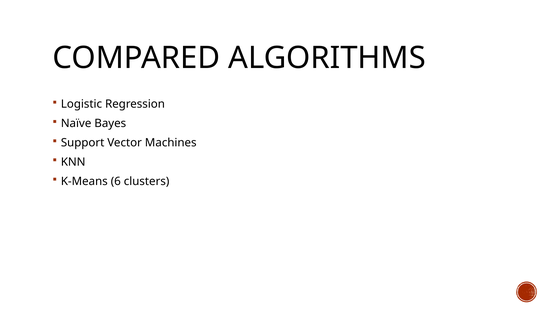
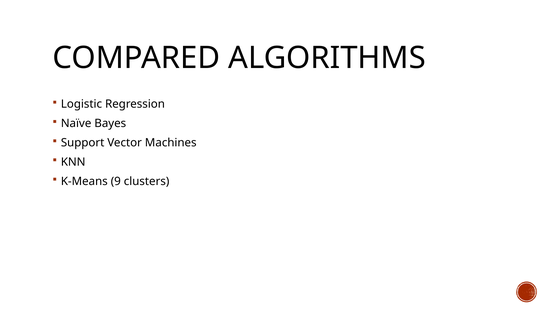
6: 6 -> 9
